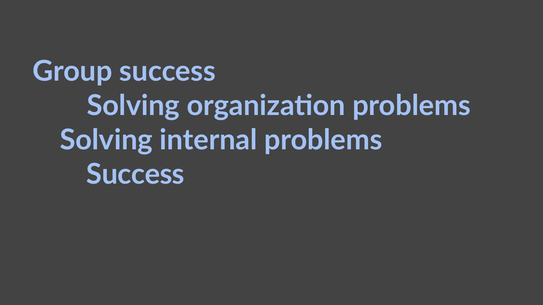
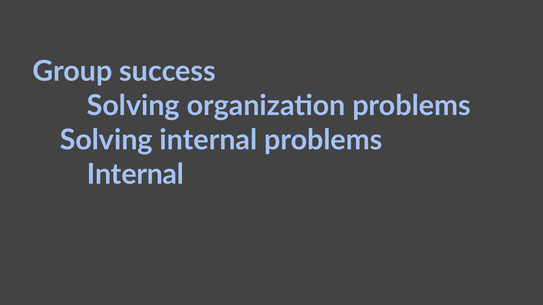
Success at (135, 175): Success -> Internal
